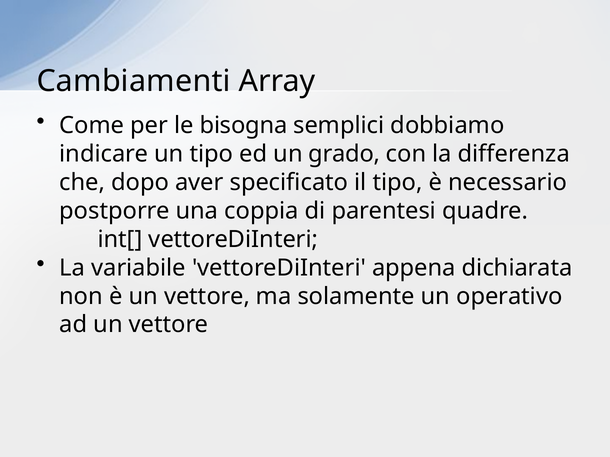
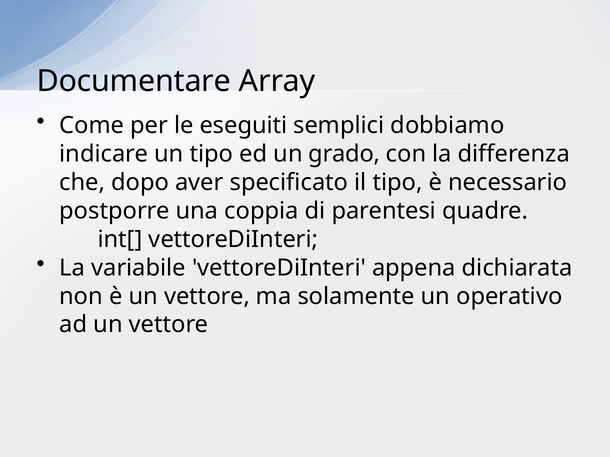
Cambiamenti: Cambiamenti -> Documentare
bisogna: bisogna -> eseguiti
